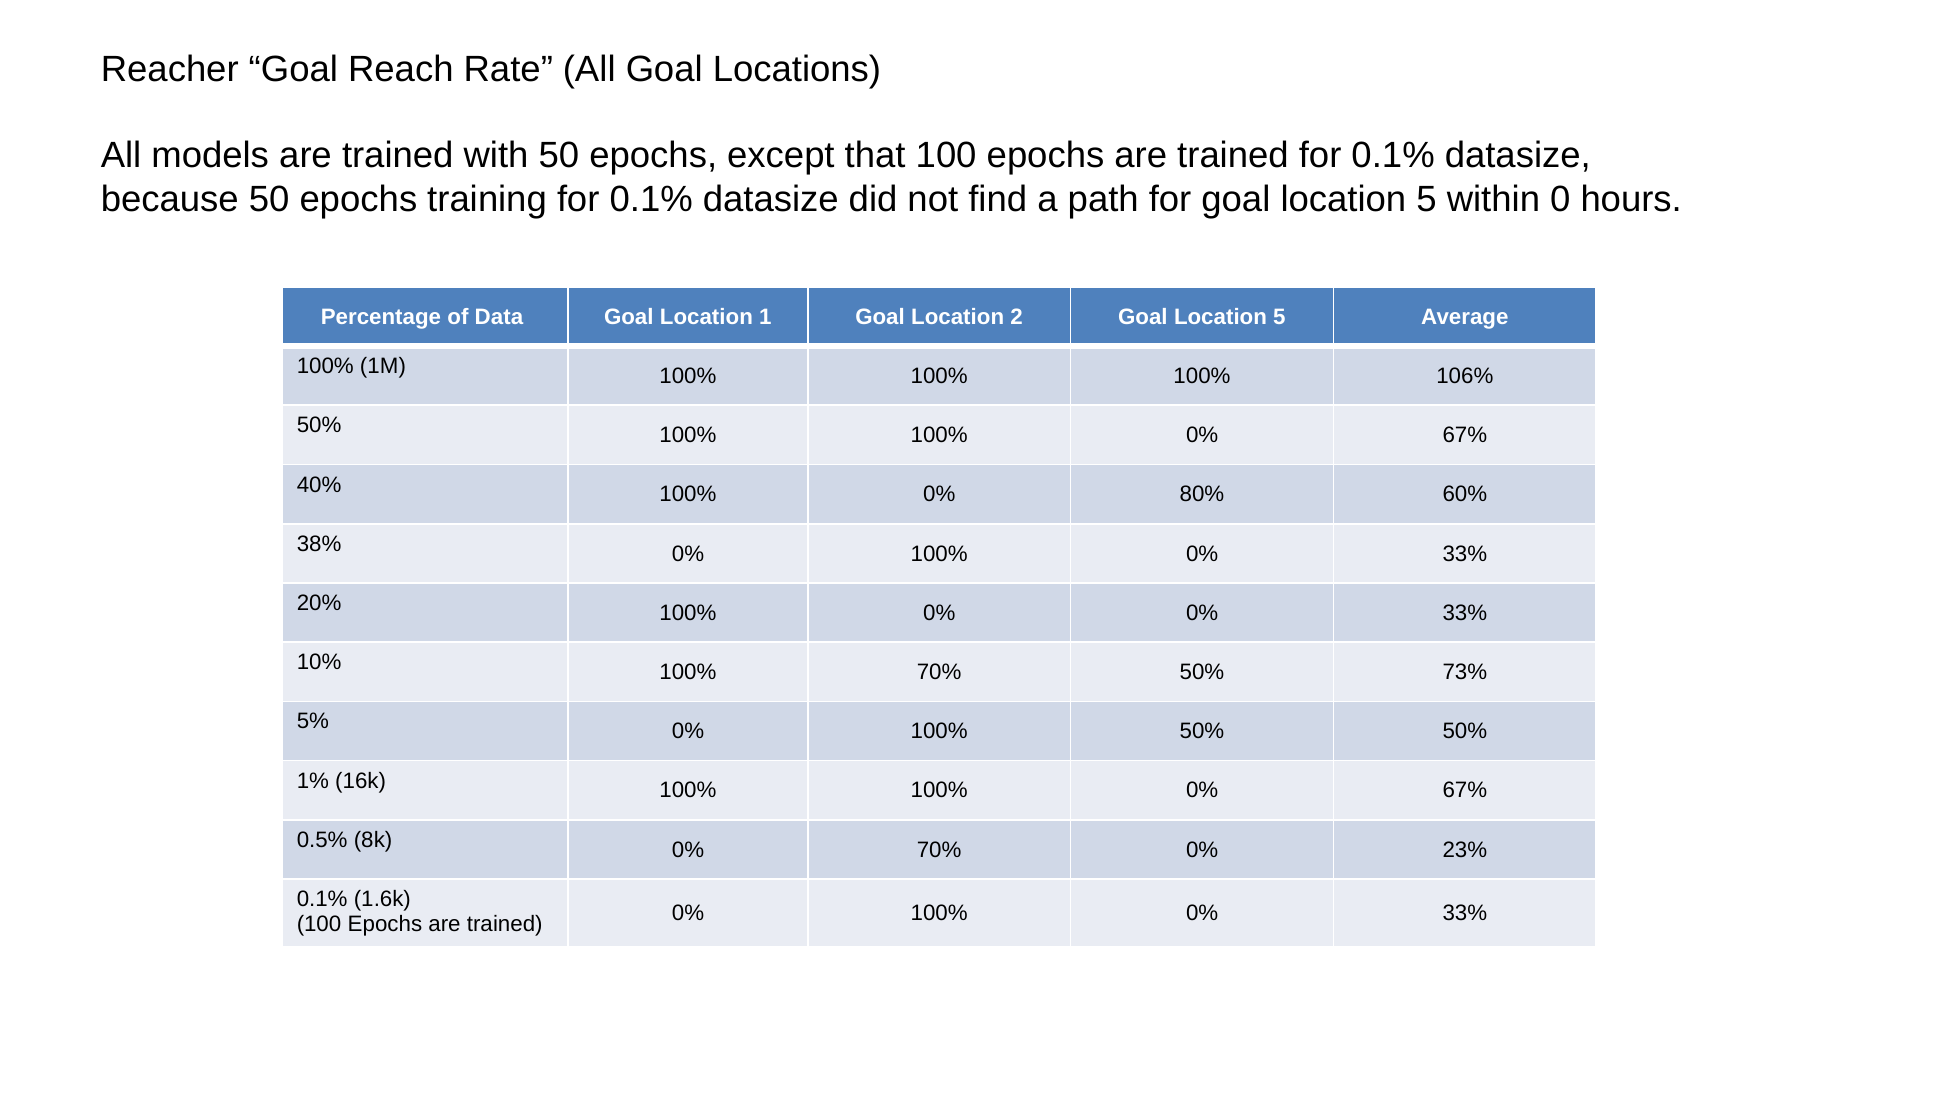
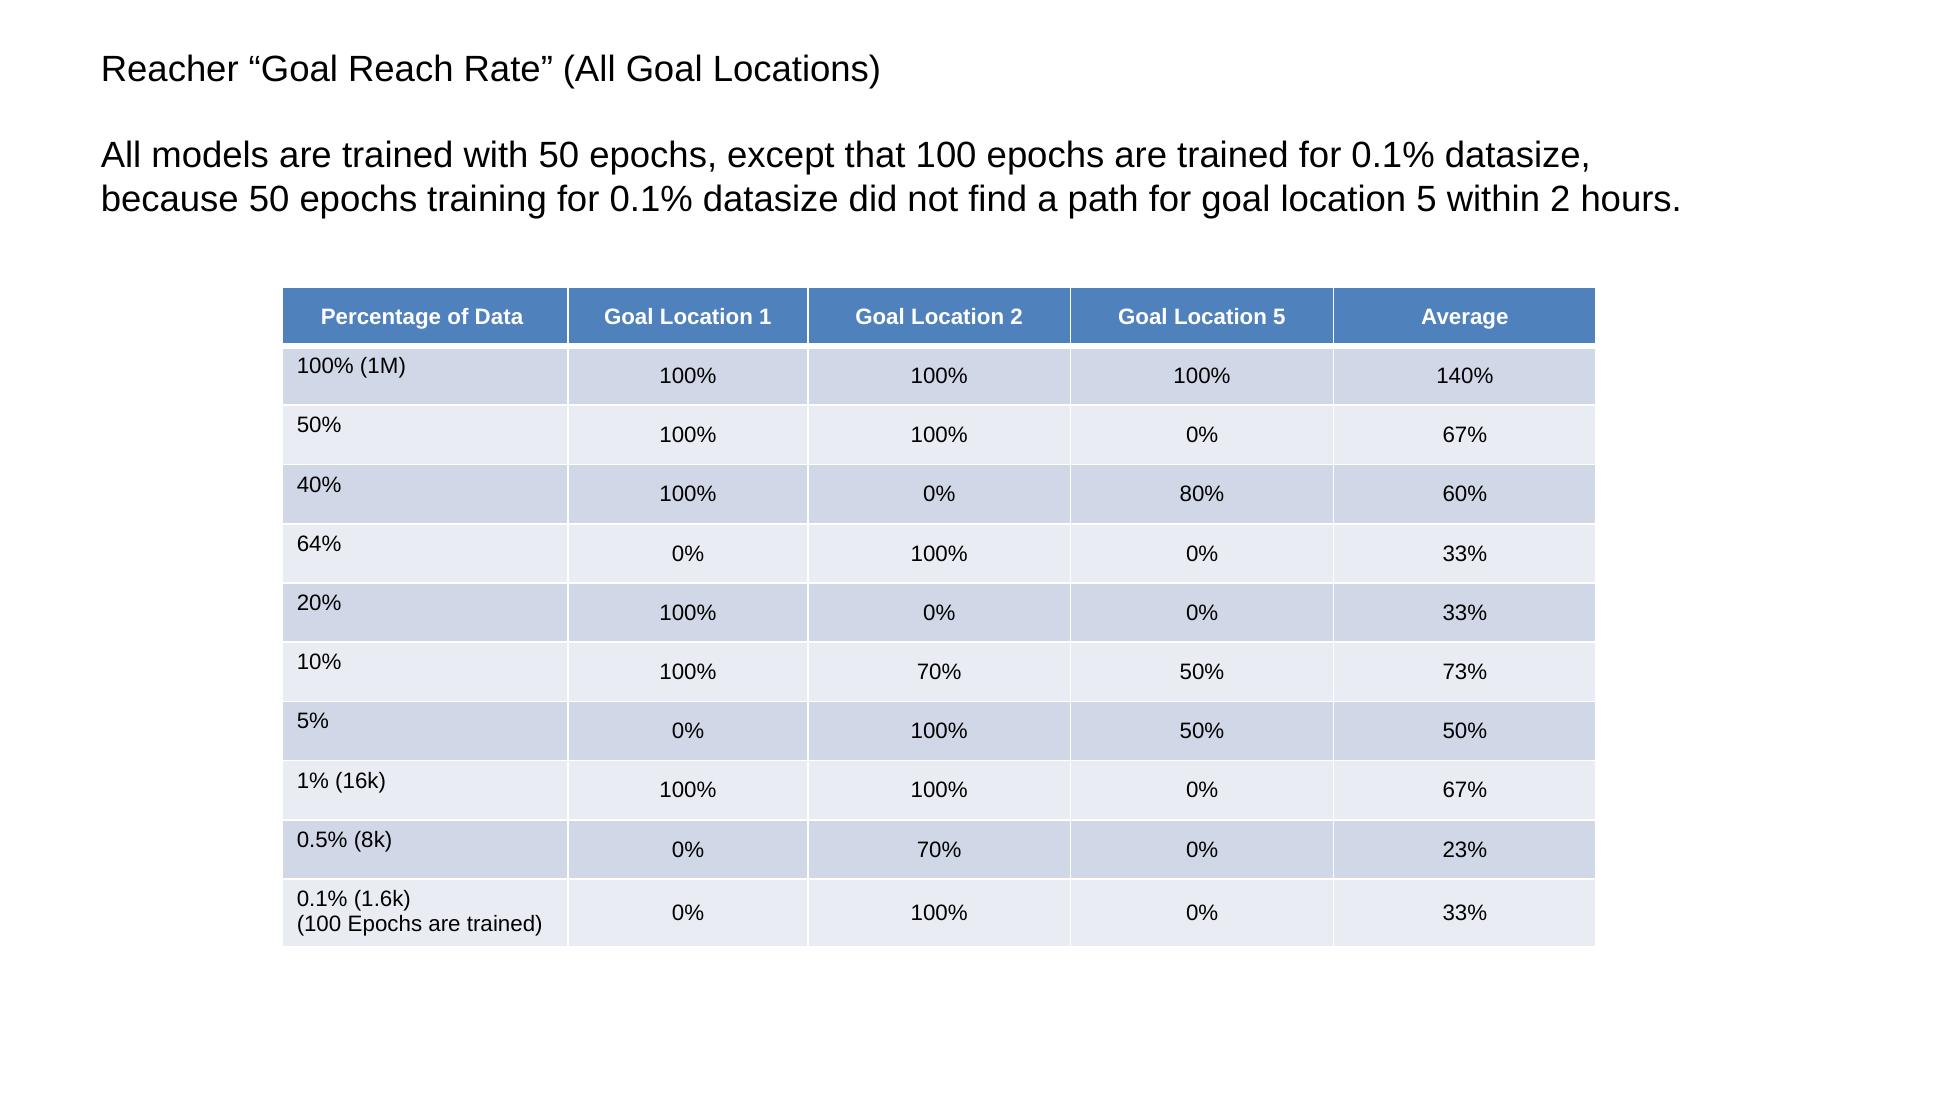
within 0: 0 -> 2
106%: 106% -> 140%
38%: 38% -> 64%
